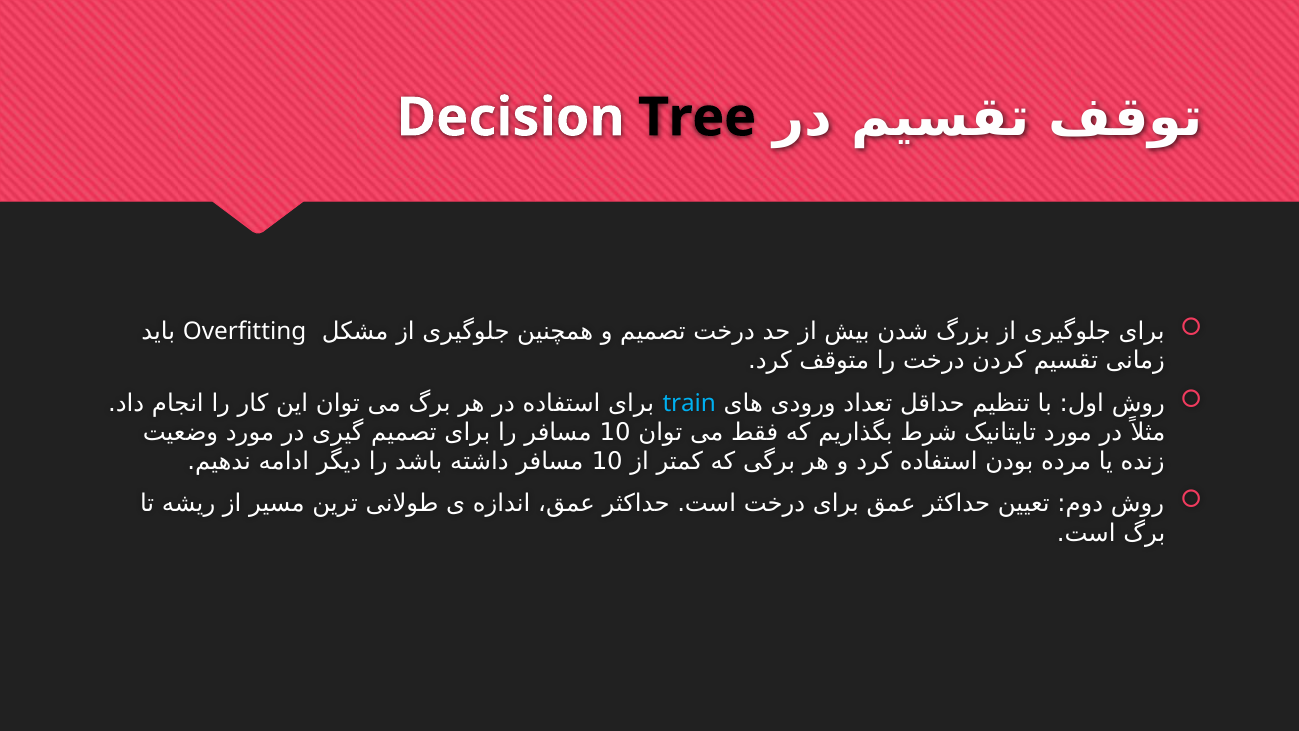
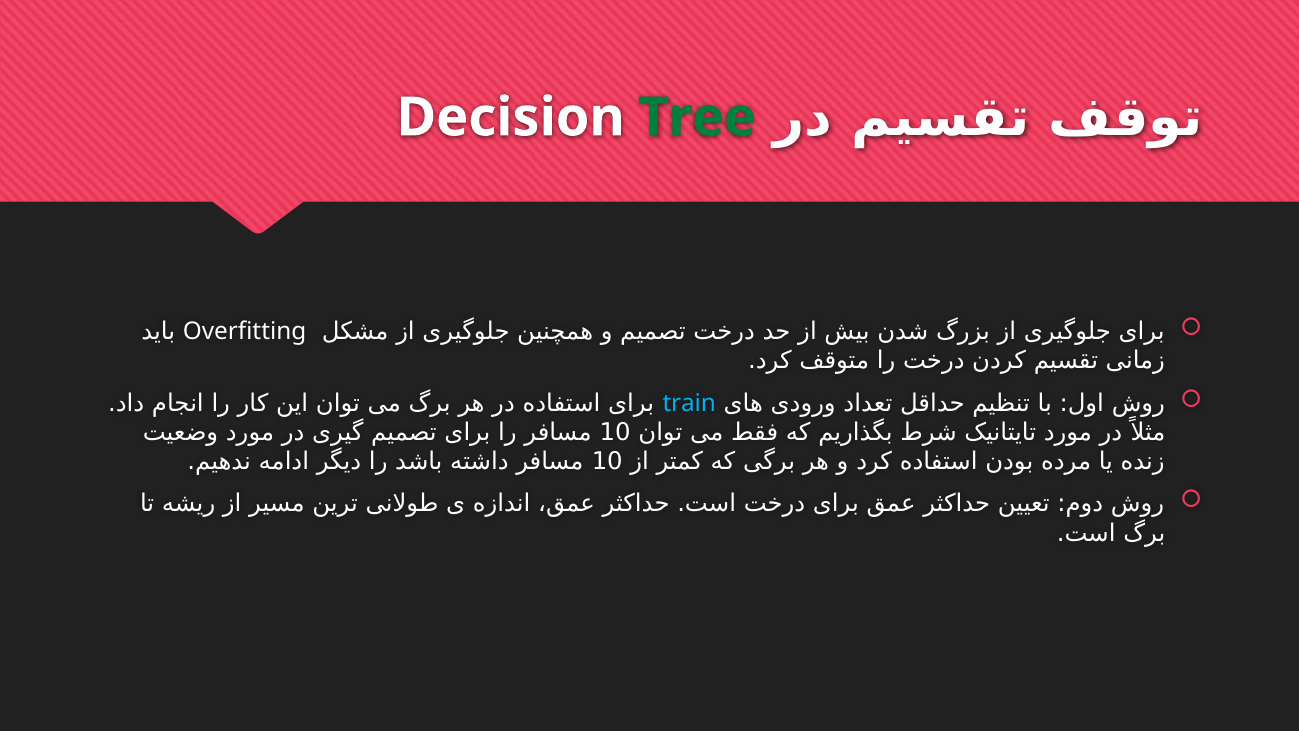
Tree colour: black -> green
